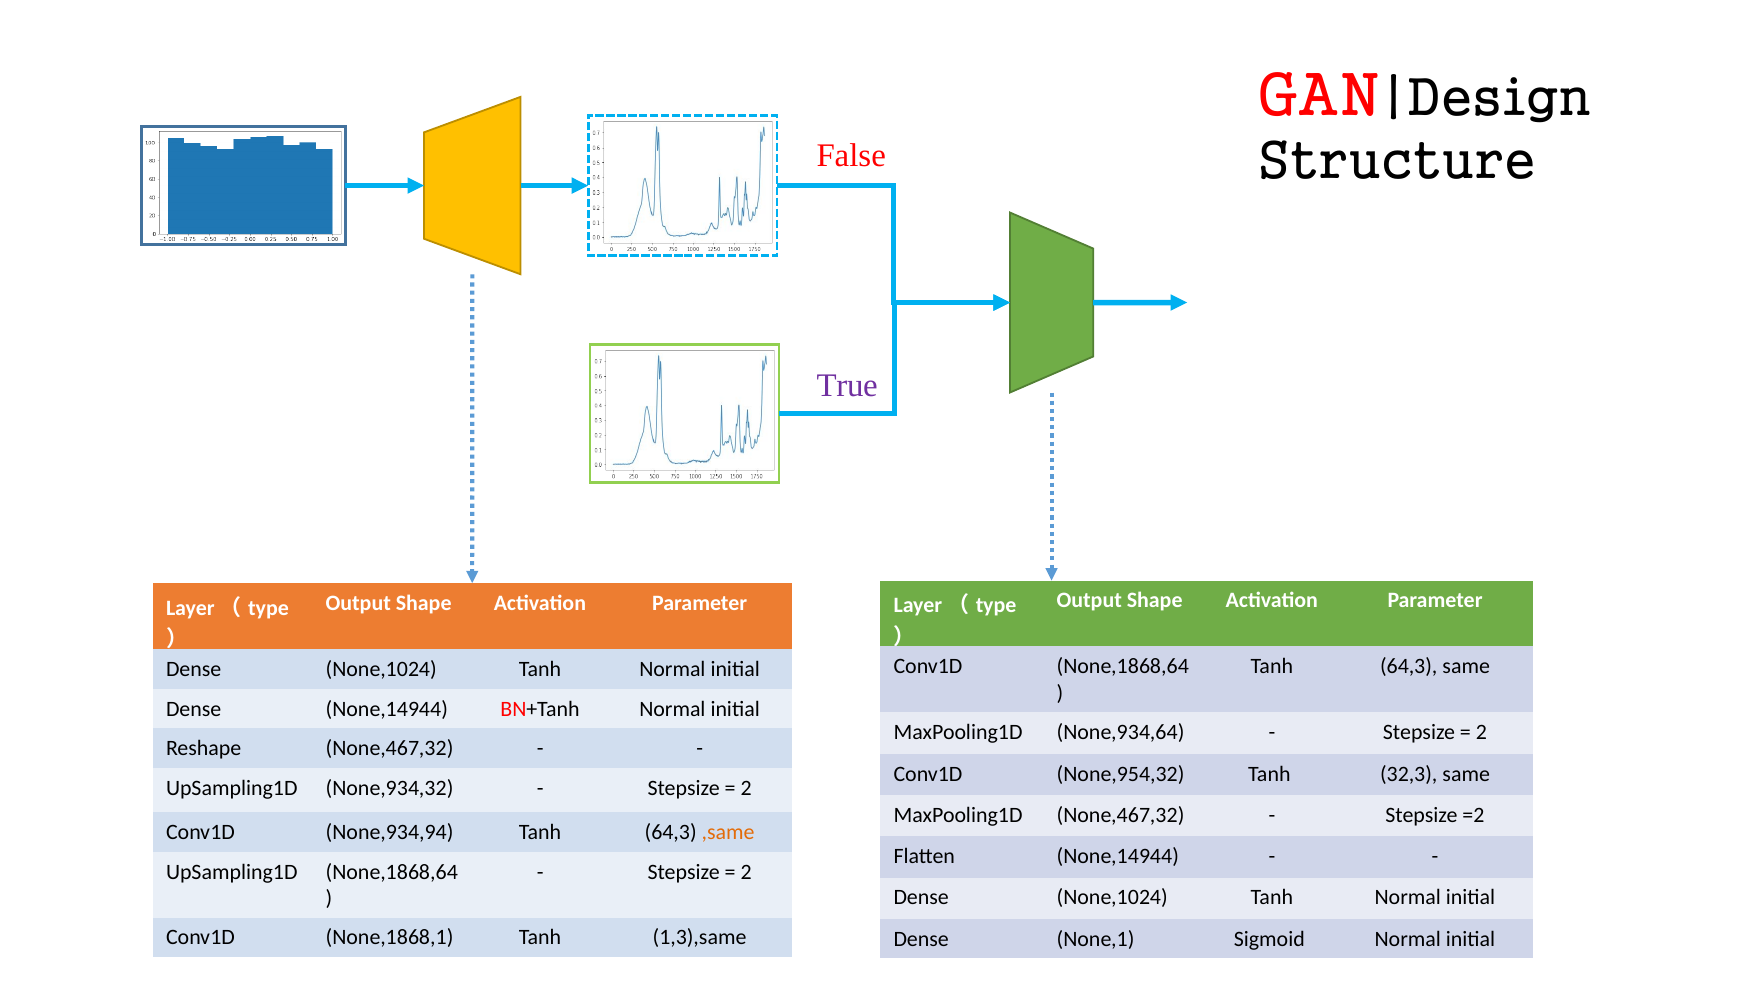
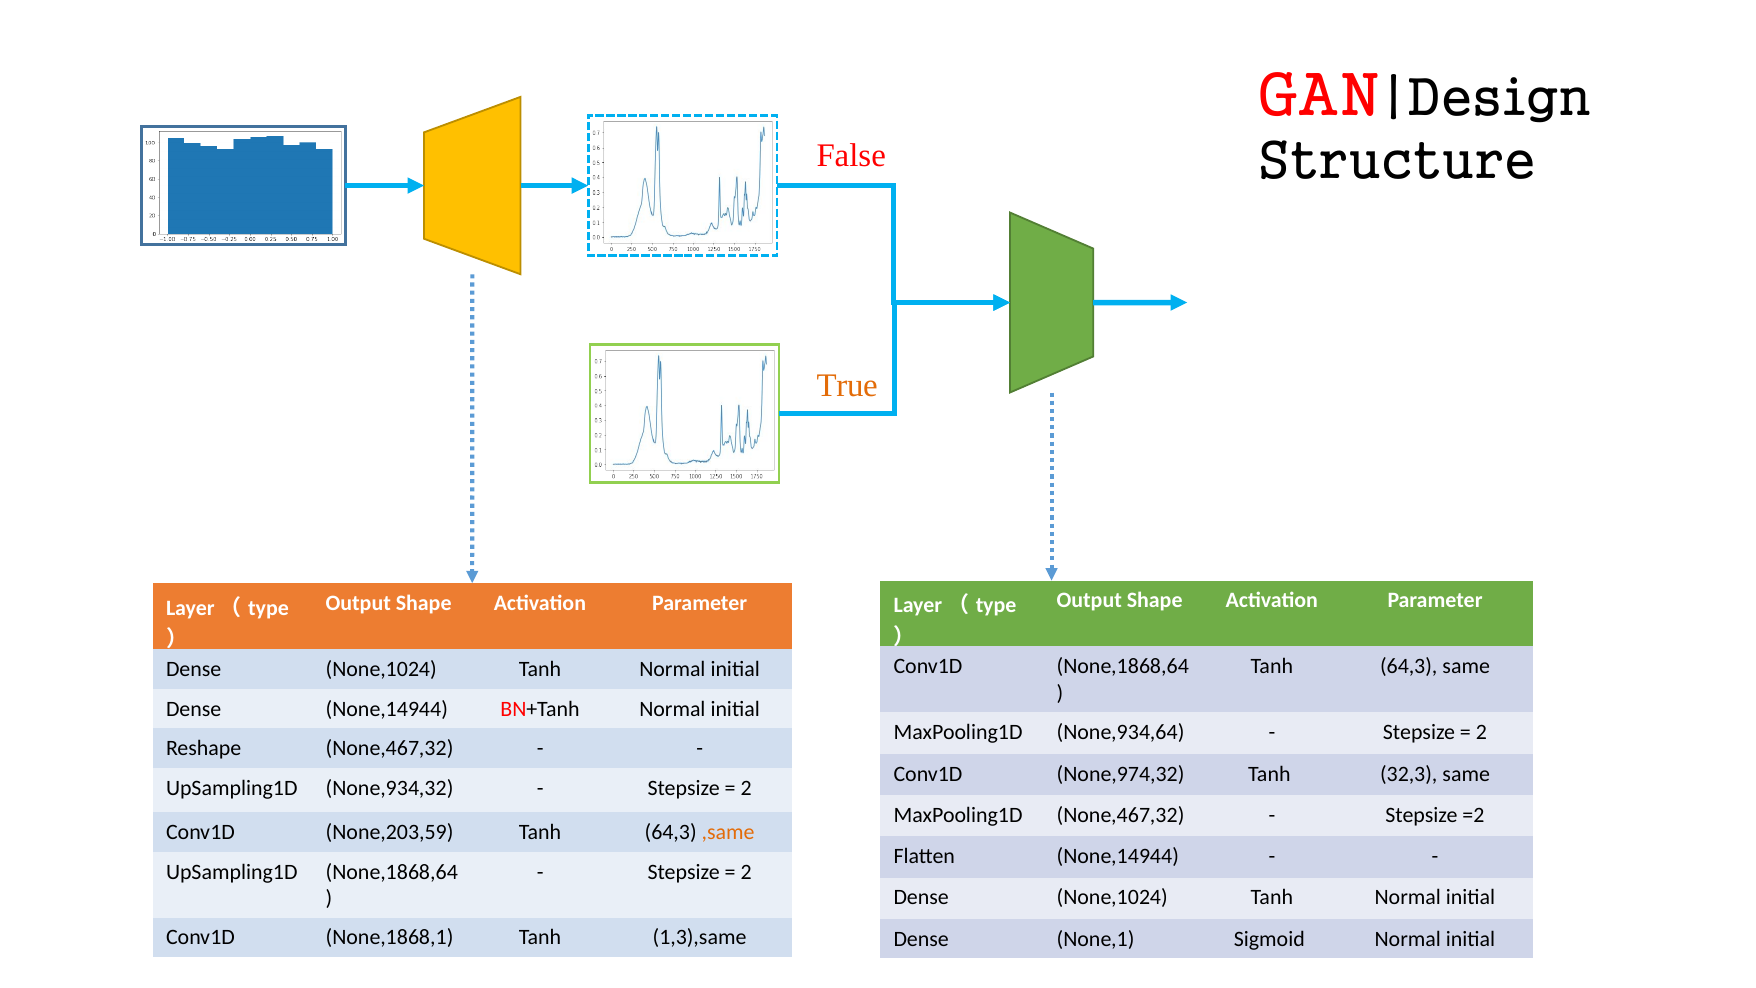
True colour: purple -> orange
None,954,32: None,954,32 -> None,974,32
None,934,94: None,934,94 -> None,203,59
